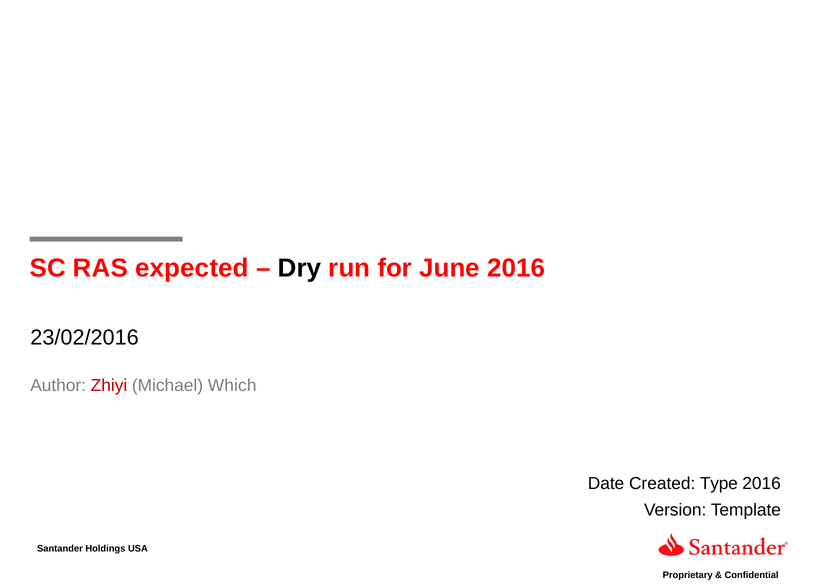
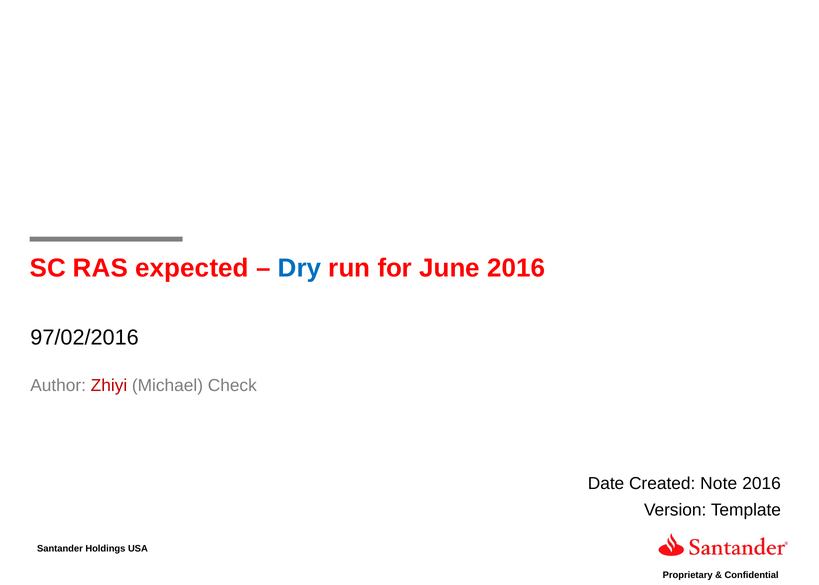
Dry colour: black -> blue
23/02/2016: 23/02/2016 -> 97/02/2016
Which: Which -> Check
Type: Type -> Note
